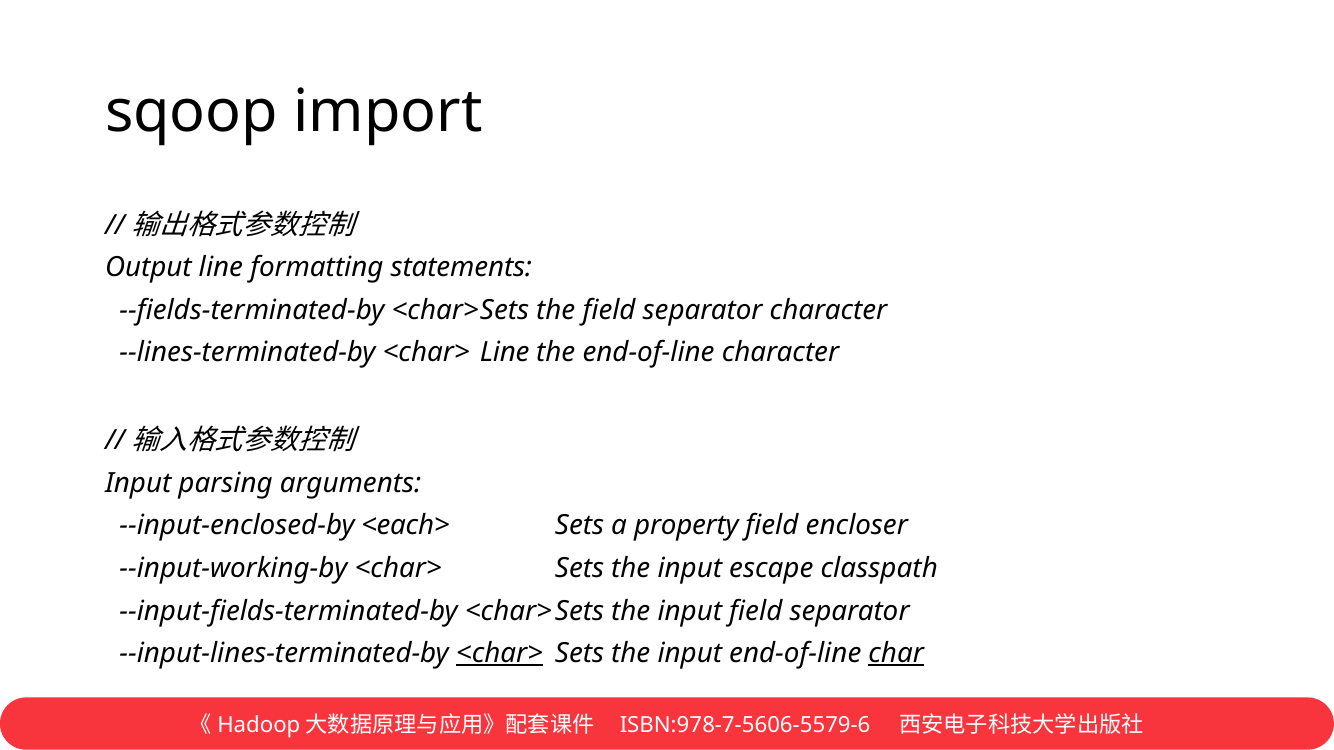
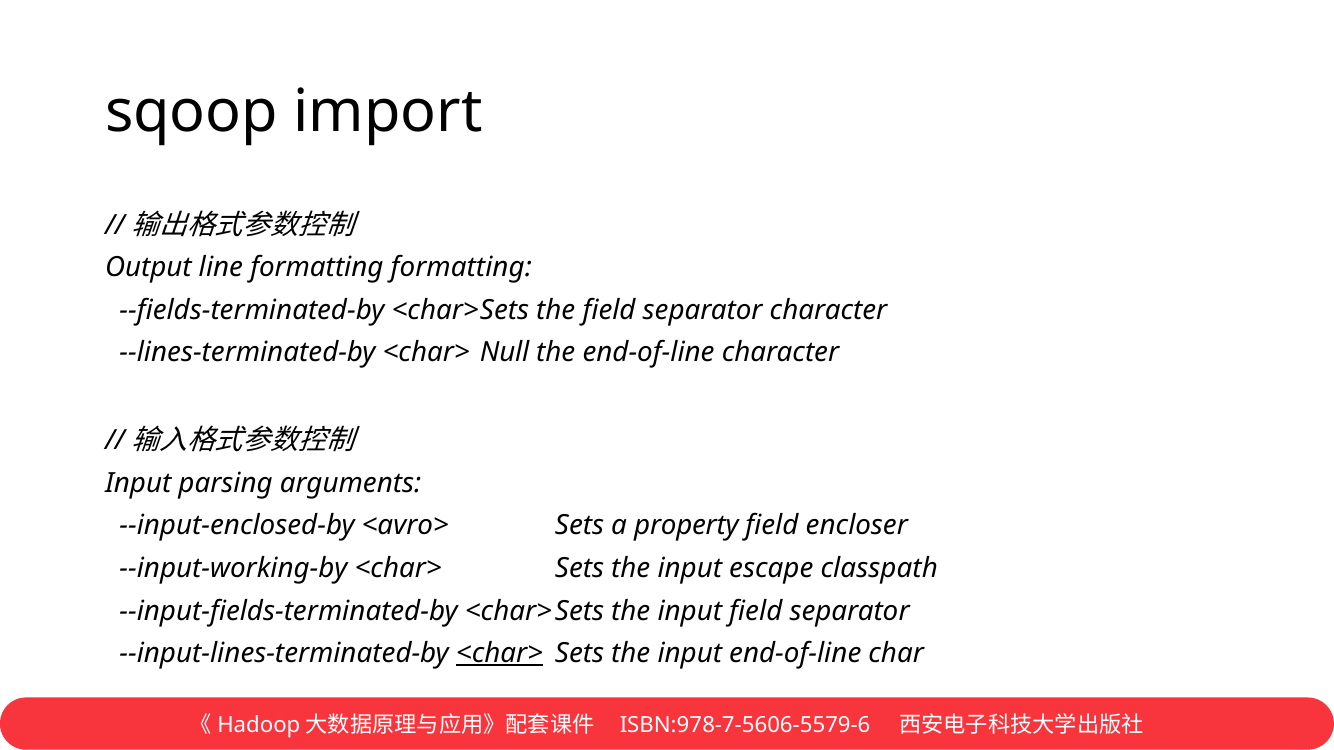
formatting statements: statements -> formatting
<char> Line: Line -> Null
<each>: <each> -> <avro>
char underline: present -> none
